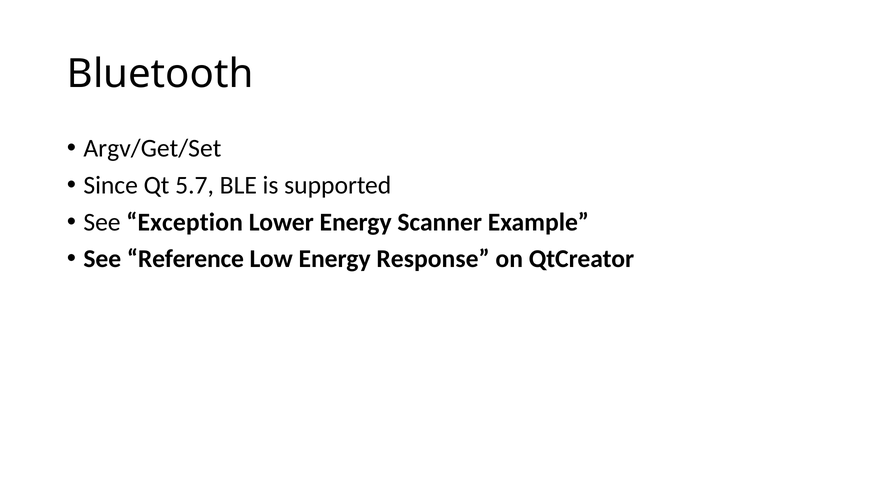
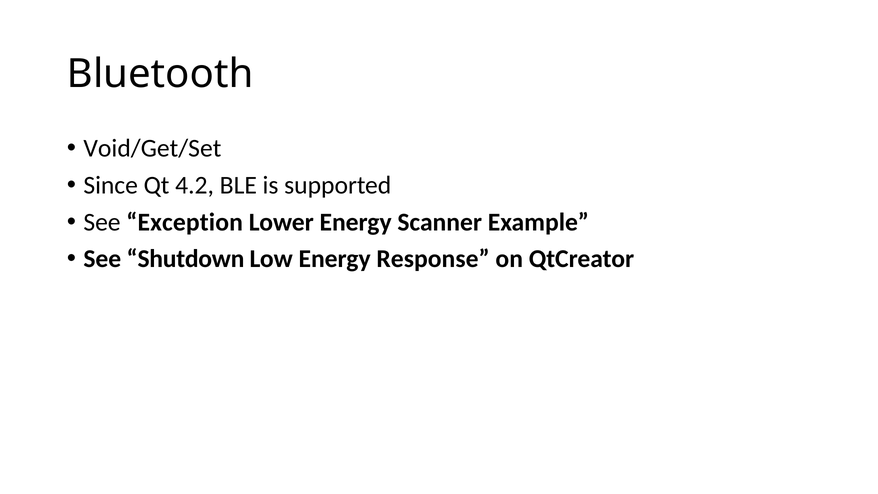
Argv/Get/Set: Argv/Get/Set -> Void/Get/Set
5.7: 5.7 -> 4.2
Reference: Reference -> Shutdown
